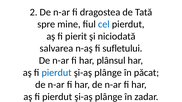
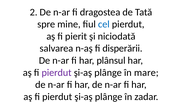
sufletului: sufletului -> disperării
pierdut at (57, 73) colour: blue -> purple
păcat: păcat -> mare
